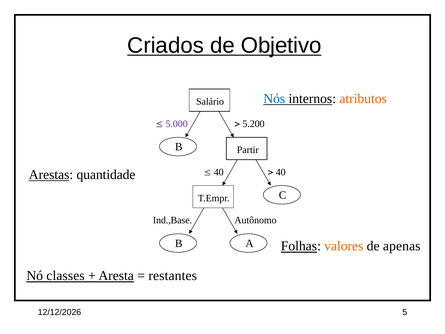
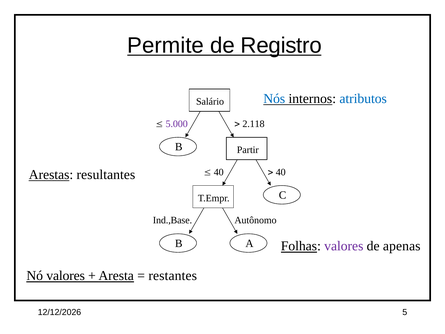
Criados: Criados -> Permite
Objetivo: Objetivo -> Registro
atributos colour: orange -> blue
5.200: 5.200 -> 2.118
quantidade: quantidade -> resultantes
valores at (344, 246) colour: orange -> purple
Nó classes: classes -> valores
